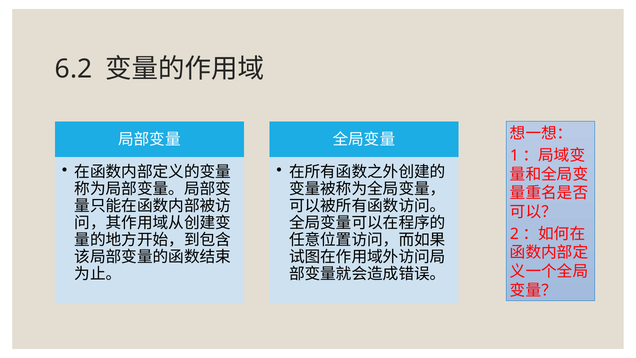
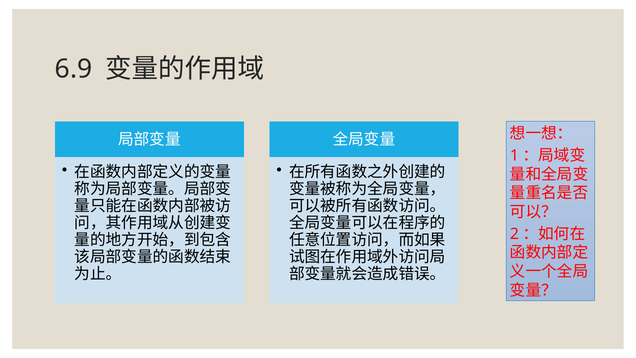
6.2: 6.2 -> 6.9
